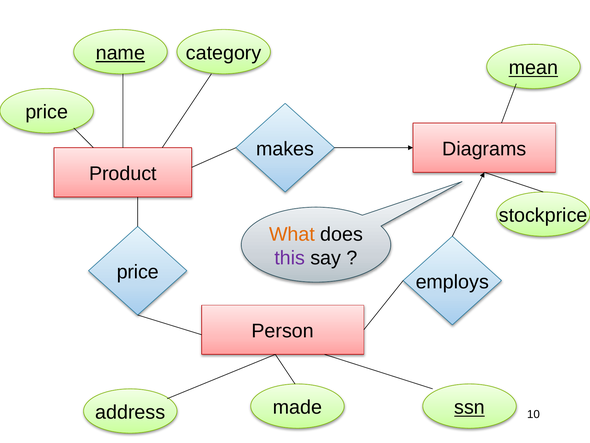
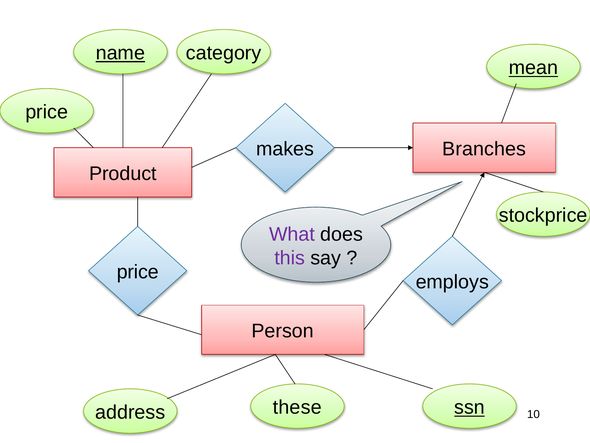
Diagrams: Diagrams -> Branches
What colour: orange -> purple
made: made -> these
